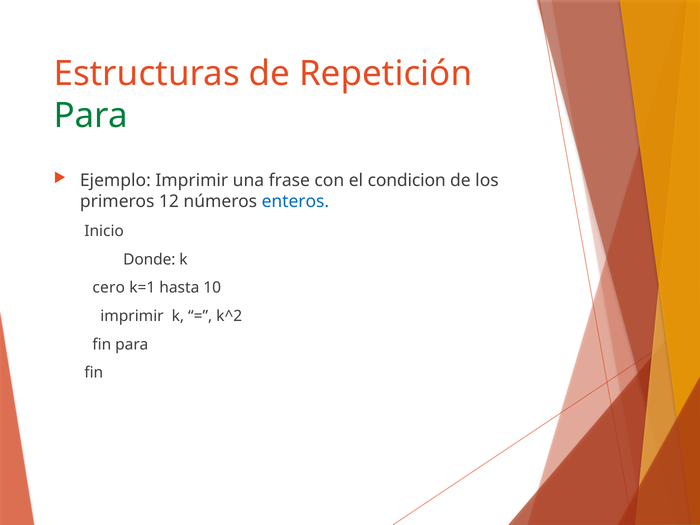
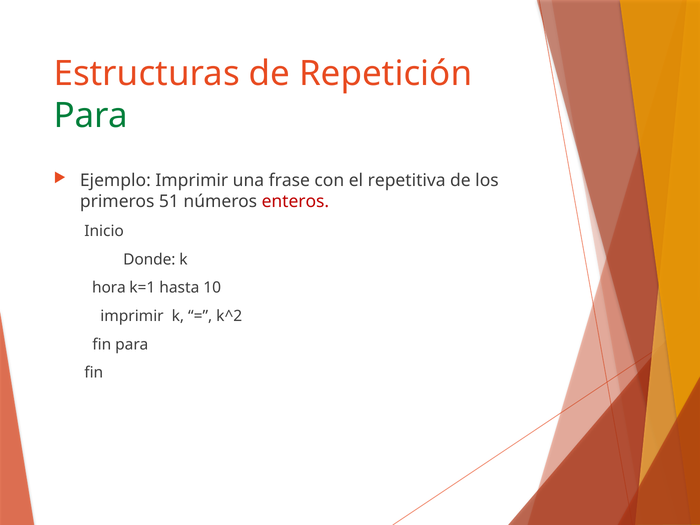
condicion: condicion -> repetitiva
12: 12 -> 51
enteros colour: blue -> red
cero: cero -> hora
